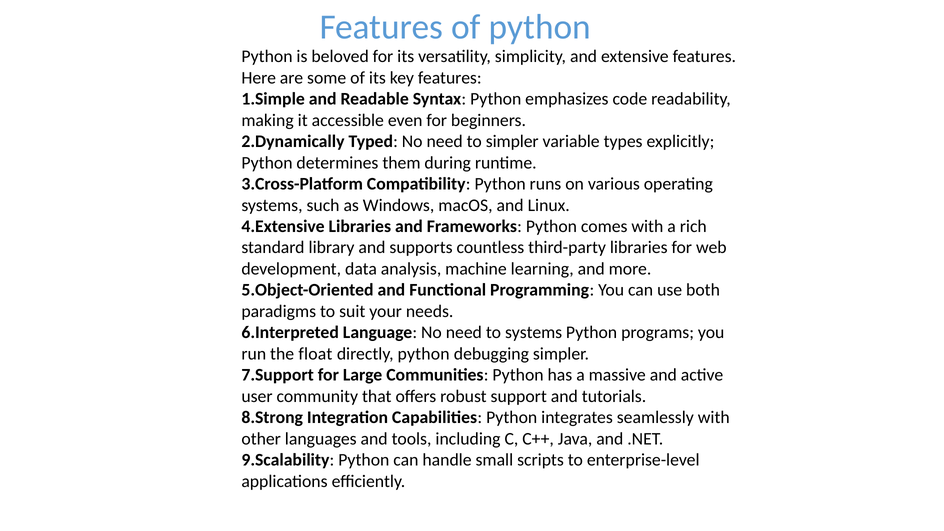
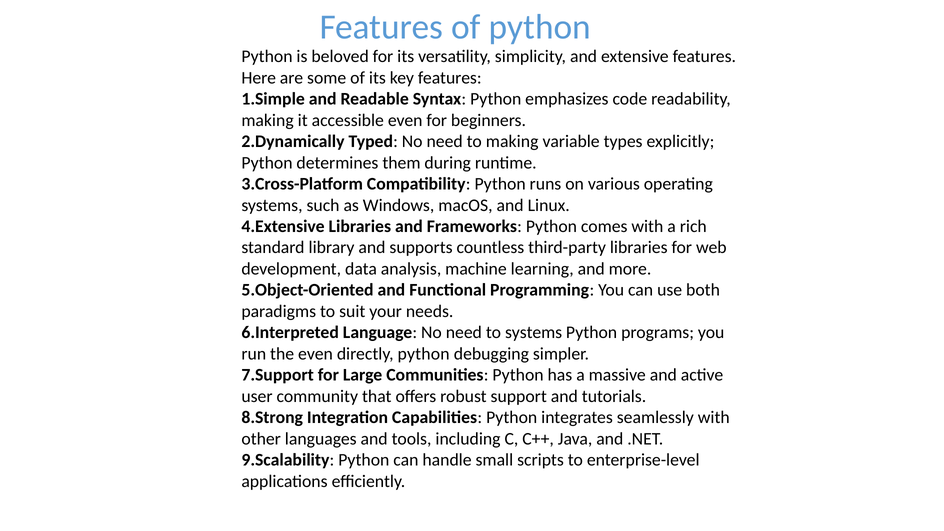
to simpler: simpler -> making
the float: float -> even
